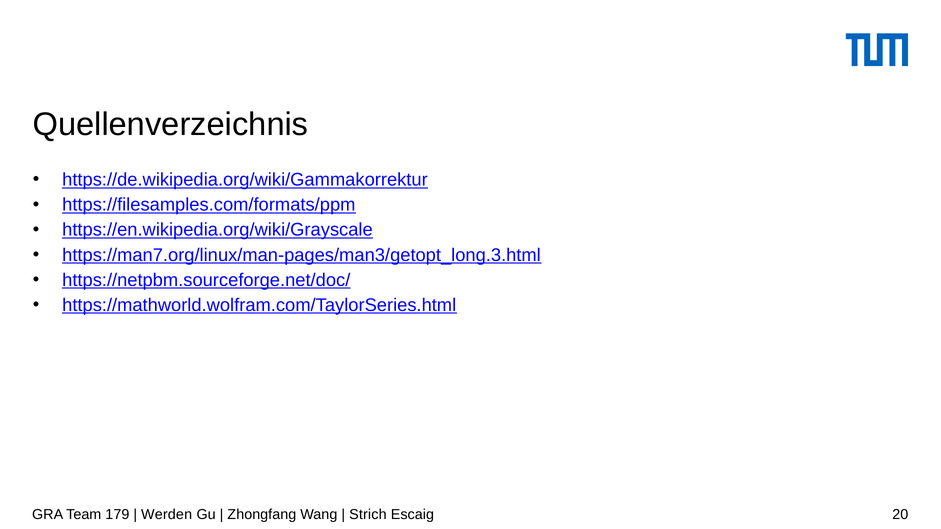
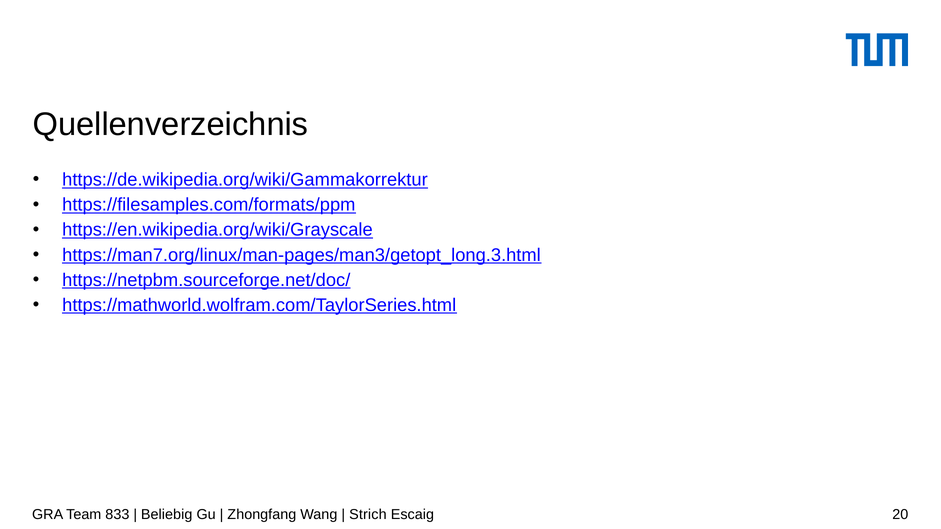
179: 179 -> 833
Werden: Werden -> Beliebig
